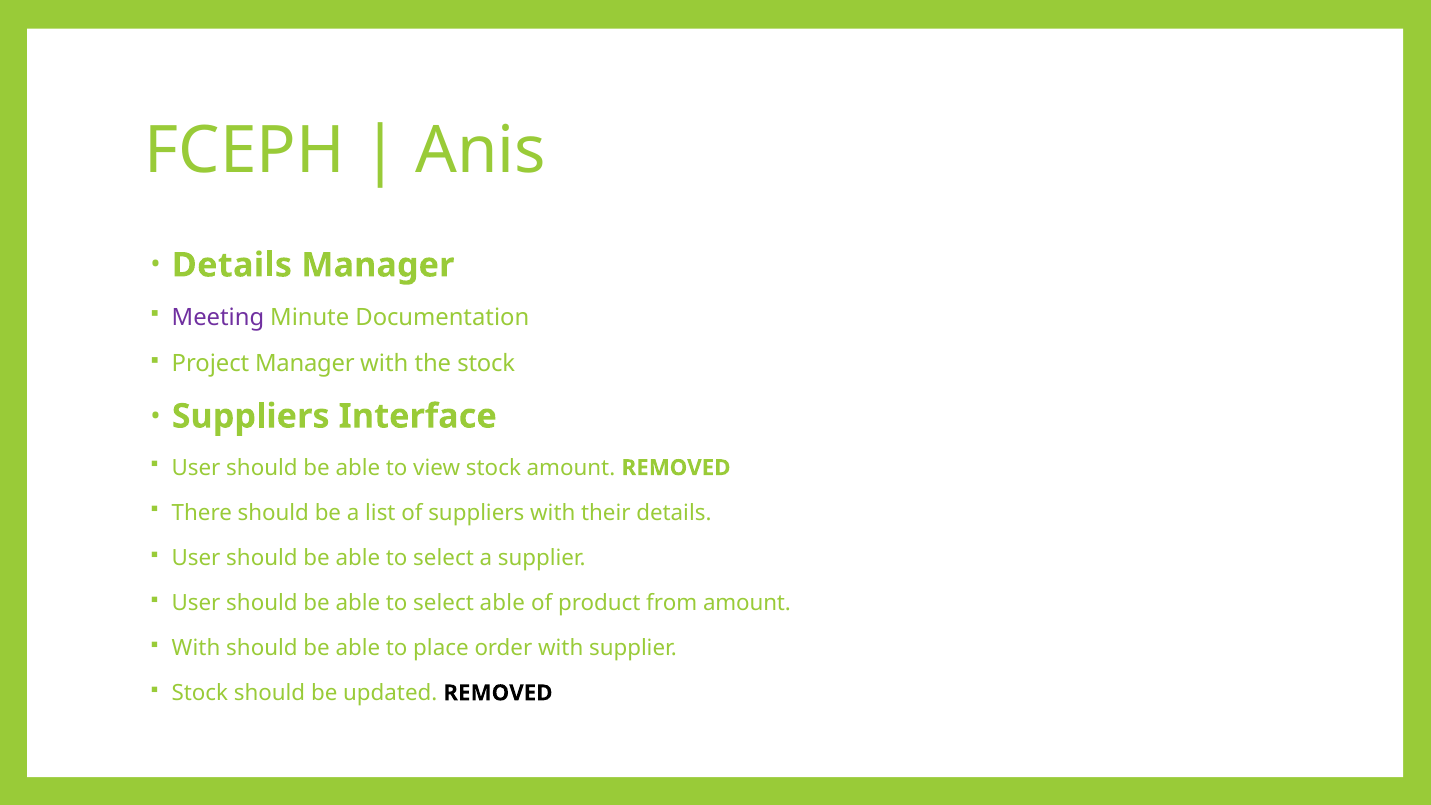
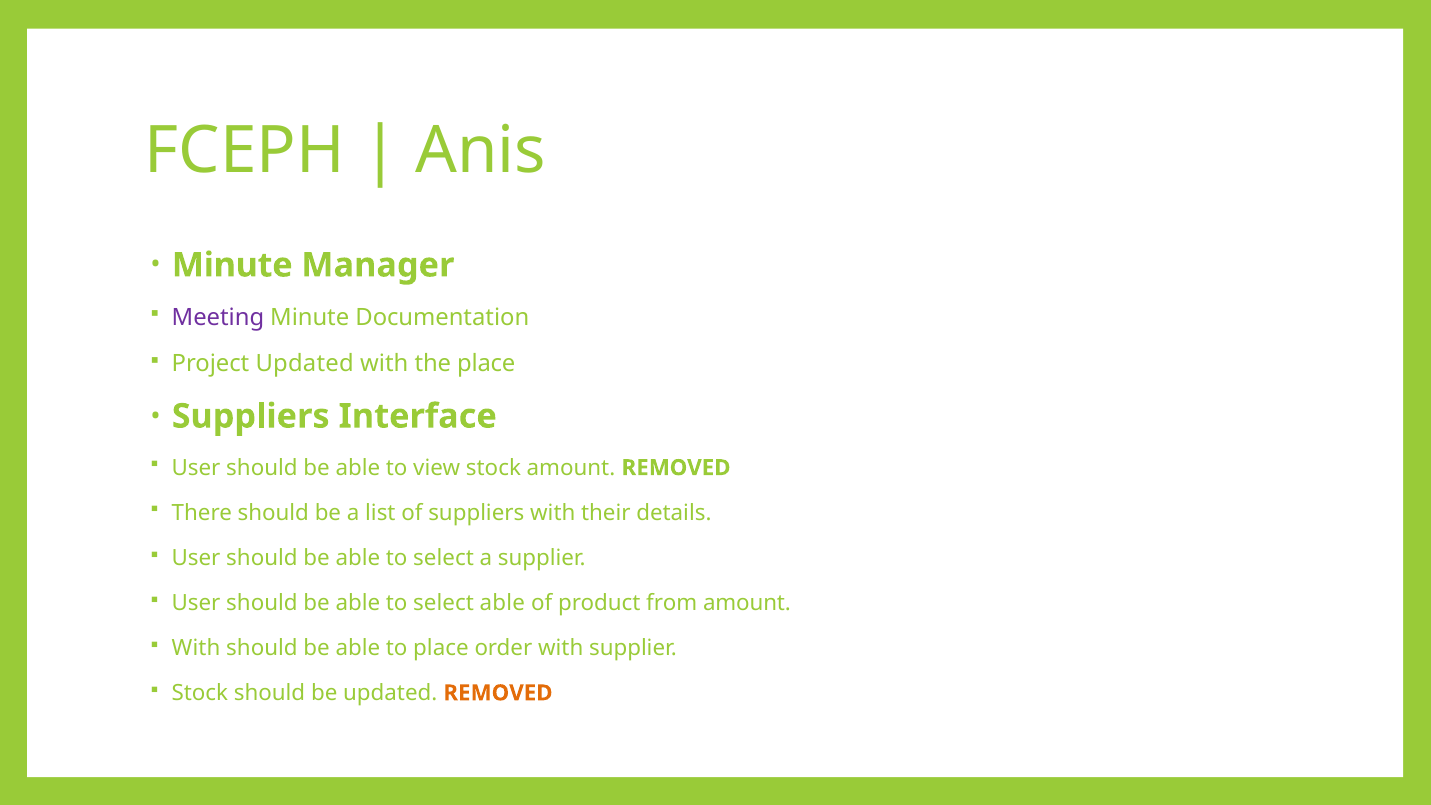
Details at (232, 265): Details -> Minute
Project Manager: Manager -> Updated
the stock: stock -> place
REMOVED at (498, 693) colour: black -> orange
